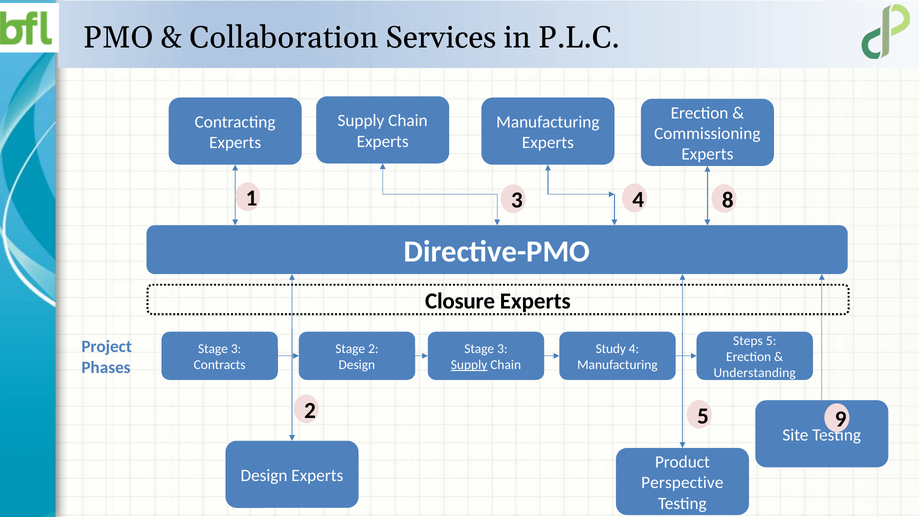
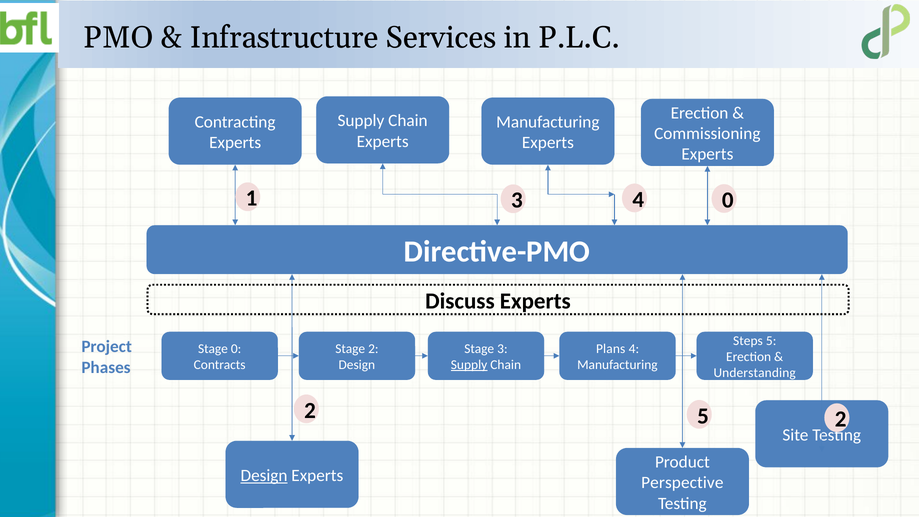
Collaboration: Collaboration -> Infrastructure
4 8: 8 -> 0
Closure: Closure -> Discuss
3 at (236, 349): 3 -> 0
Study: Study -> Plans
5 9: 9 -> 2
Design at (264, 475) underline: none -> present
